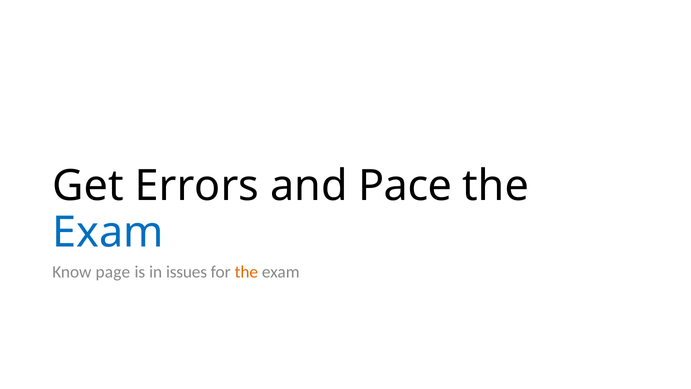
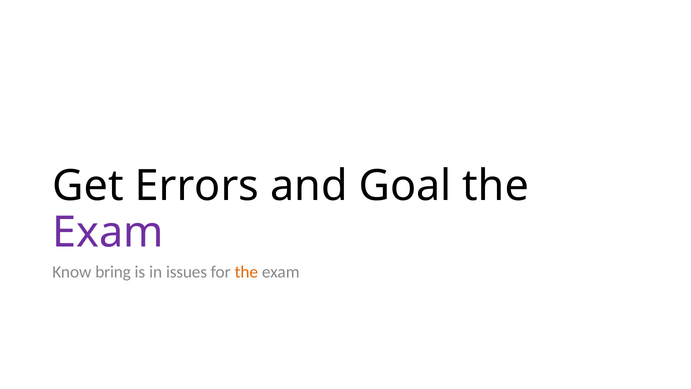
Pace: Pace -> Goal
Exam at (108, 232) colour: blue -> purple
page: page -> bring
